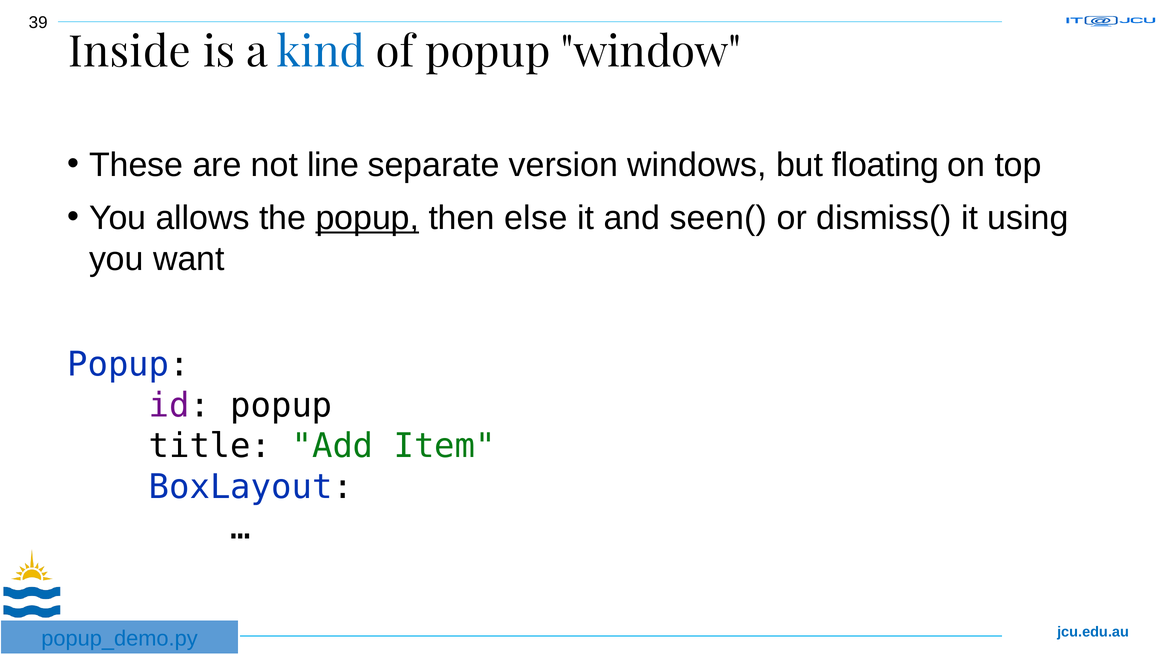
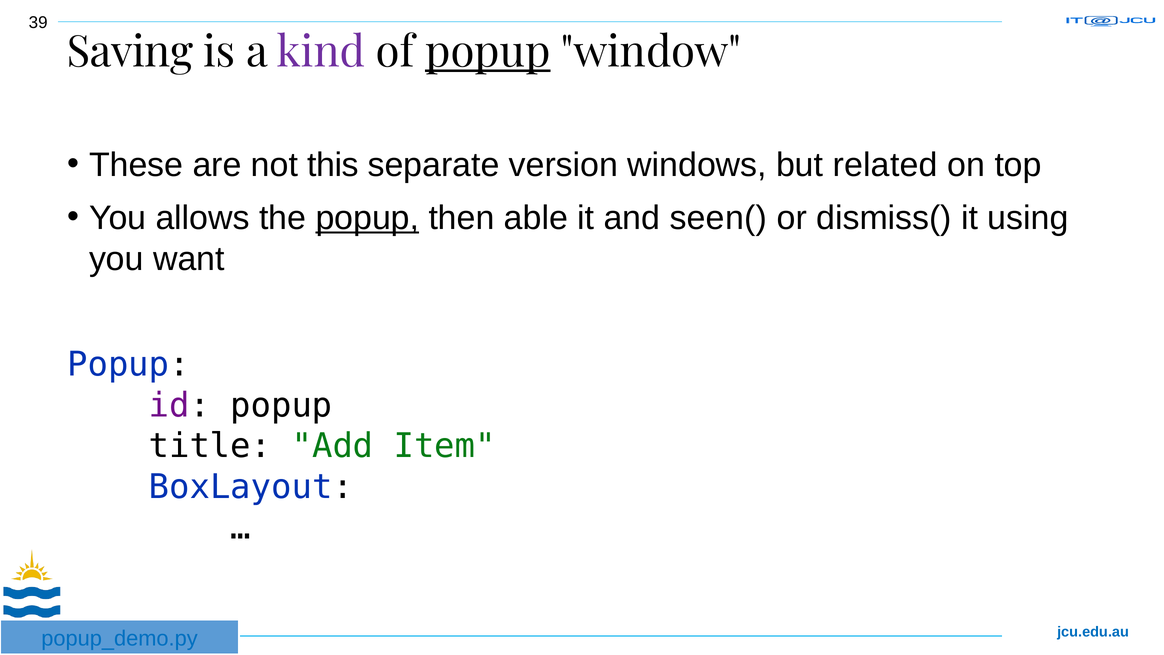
Inside: Inside -> Saving
kind colour: blue -> purple
popup at (488, 52) underline: none -> present
line: line -> this
floating: floating -> related
else: else -> able
